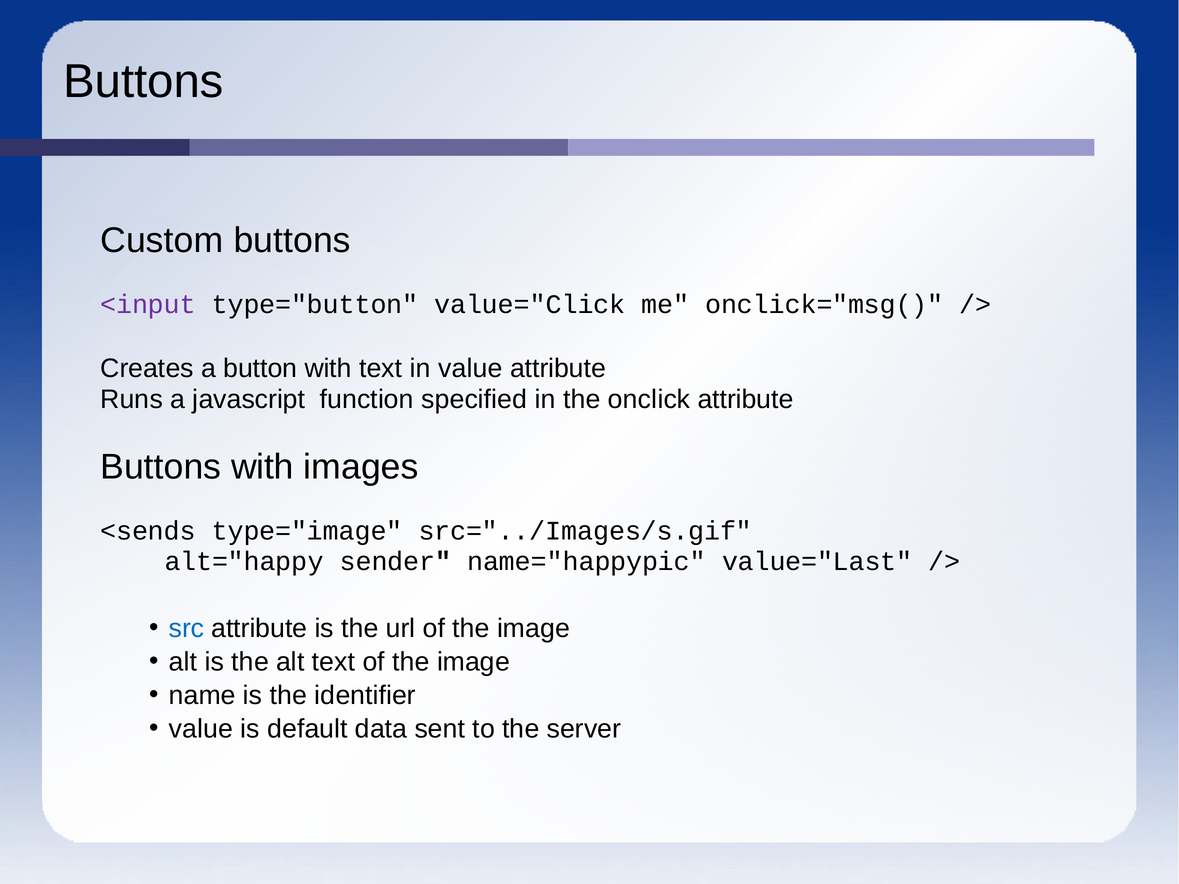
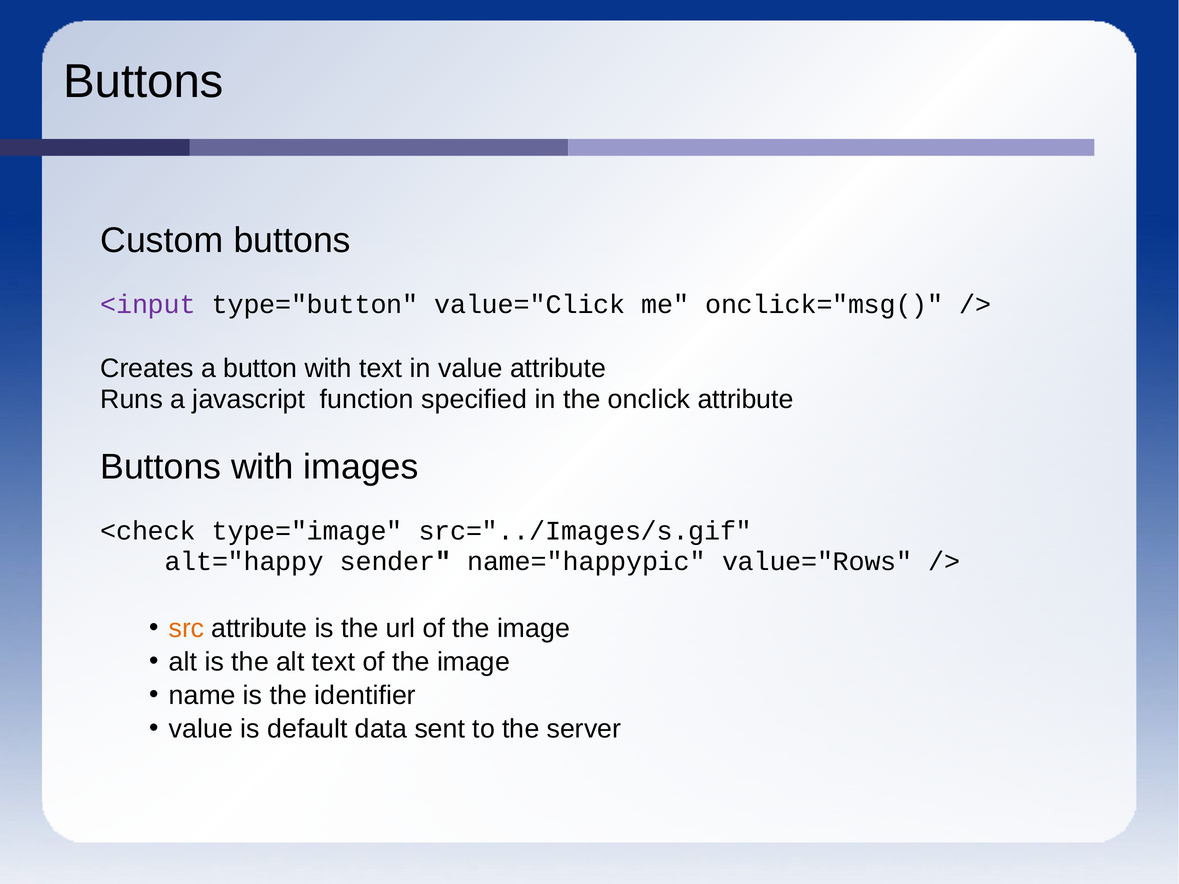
<sends: <sends -> <check
value="Last: value="Last -> value="Rows
src colour: blue -> orange
